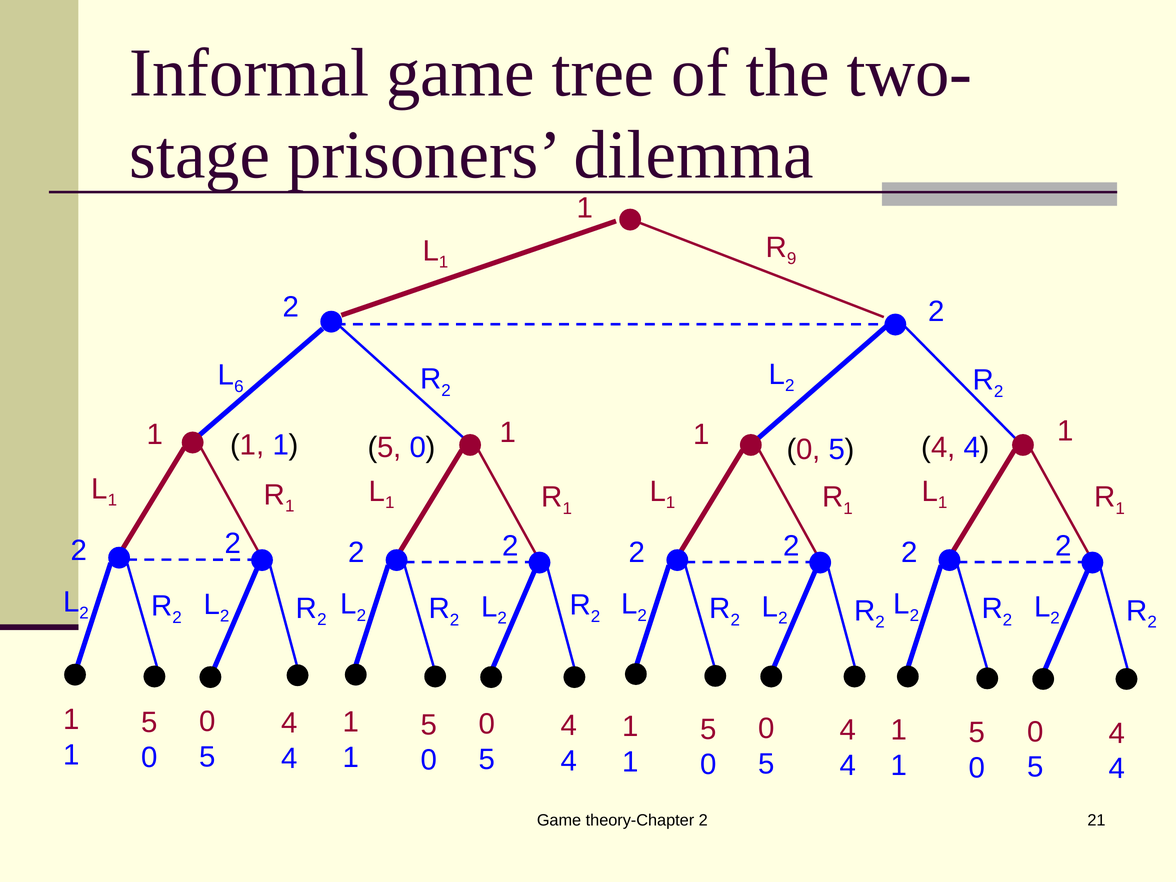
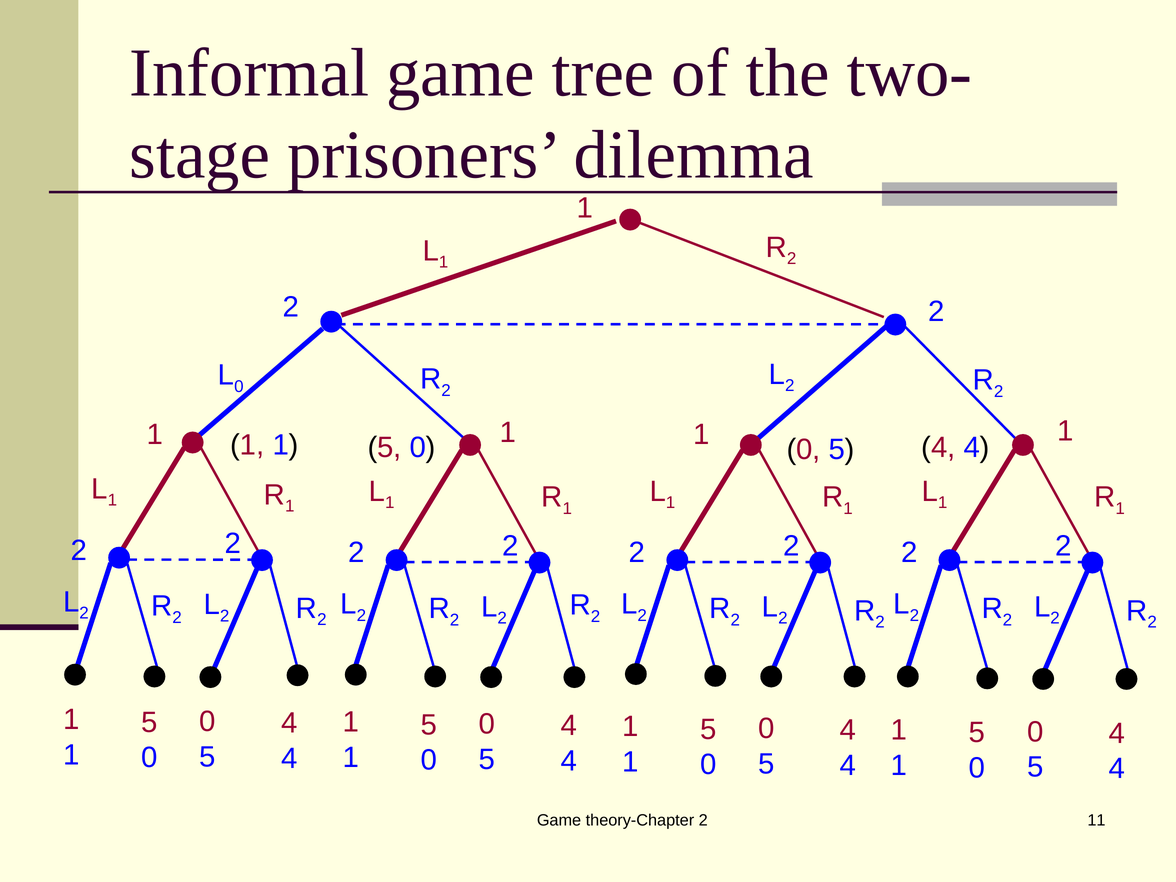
9 at (792, 259): 9 -> 2
6 at (239, 387): 6 -> 0
21: 21 -> 11
